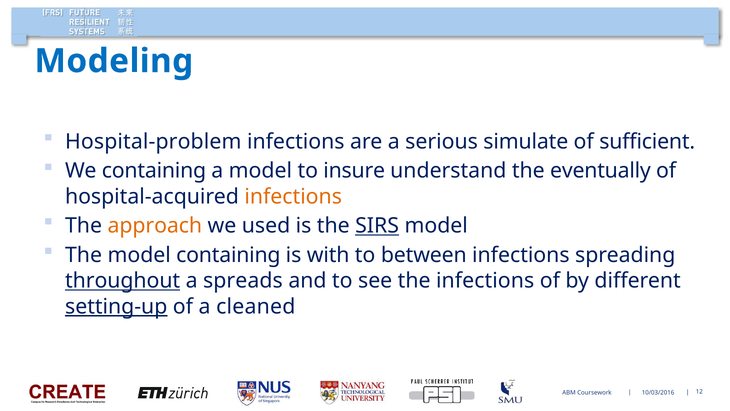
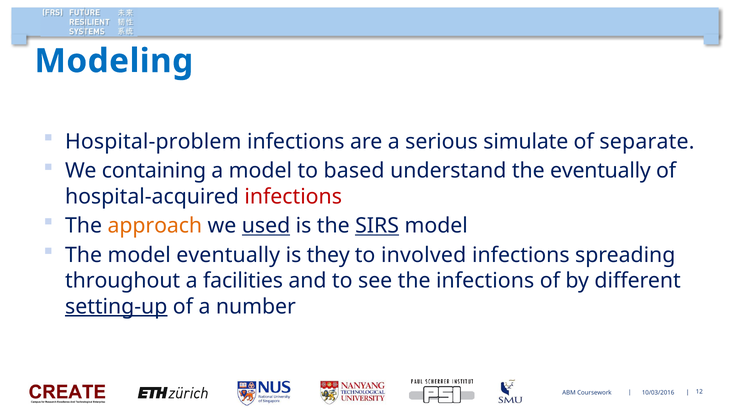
sufficient: sufficient -> separate
insure: insure -> based
infections at (293, 196) colour: orange -> red
used underline: none -> present
model containing: containing -> eventually
with: with -> they
between: between -> involved
throughout underline: present -> none
spreads: spreads -> facilities
cleaned: cleaned -> number
